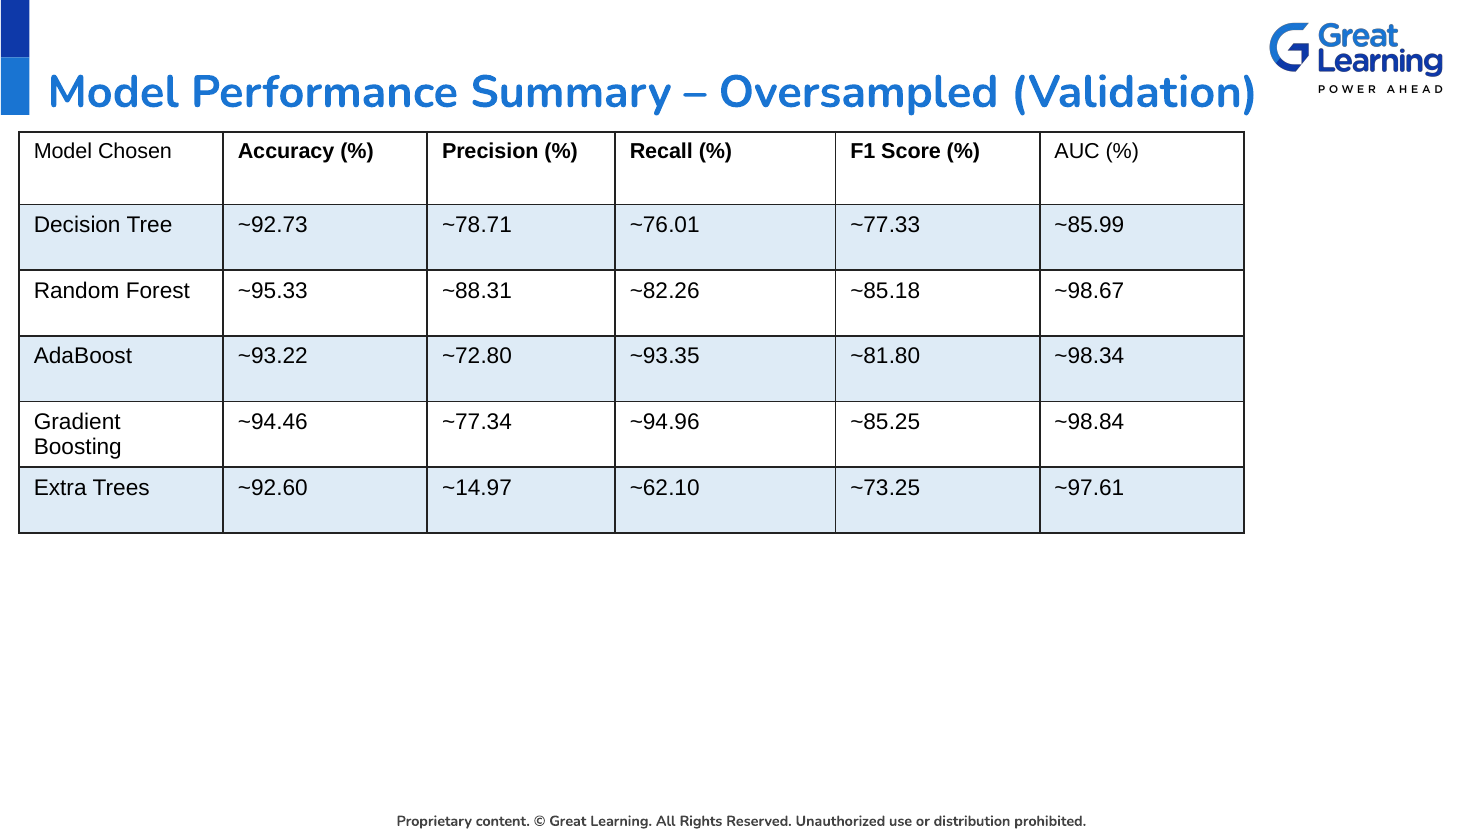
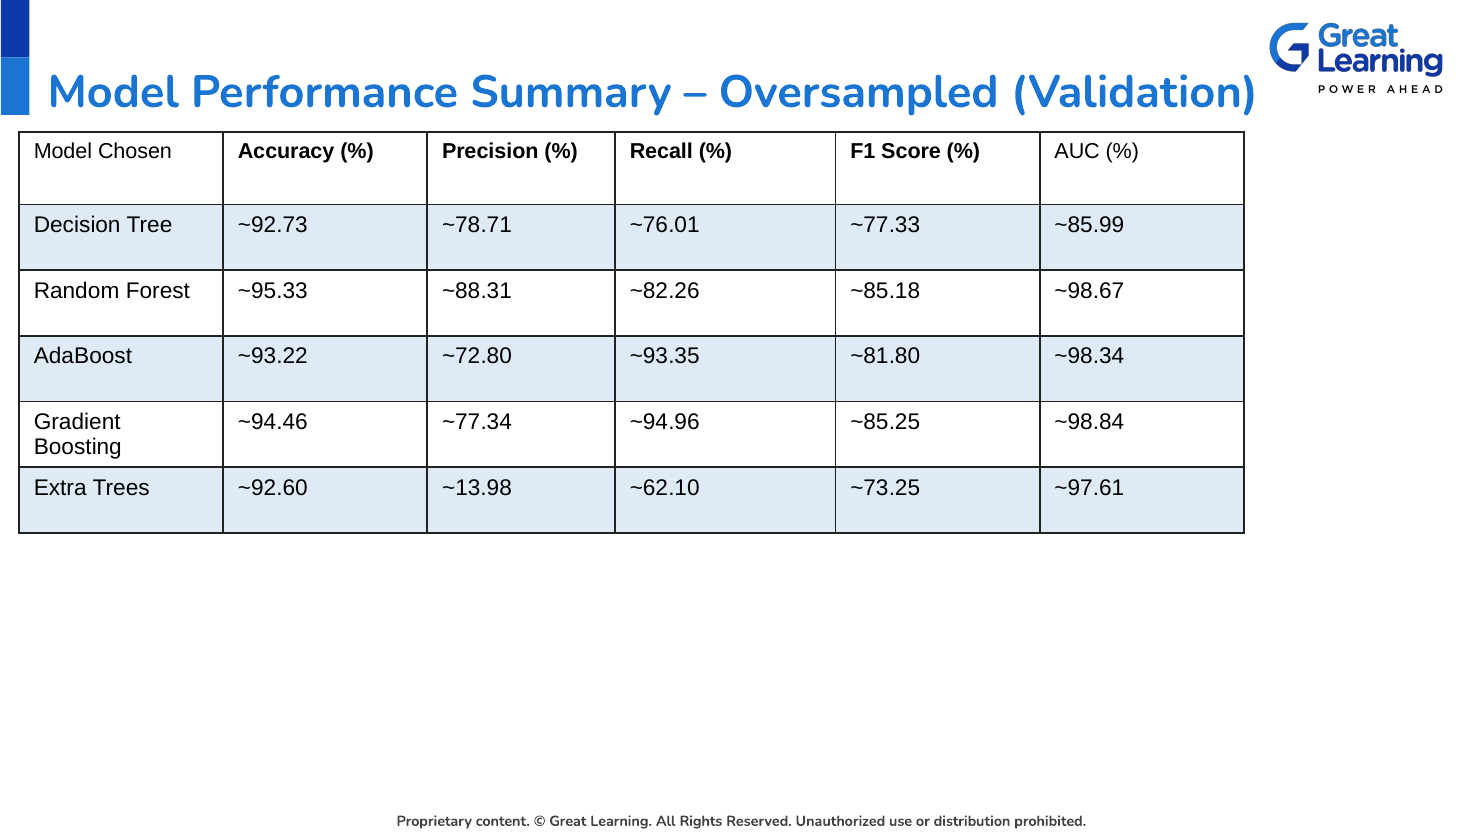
~14.97: ~14.97 -> ~13.98
